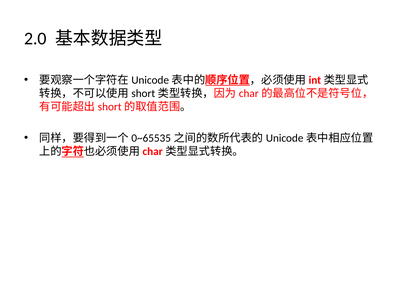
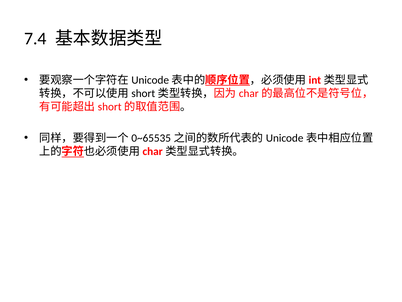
2.0: 2.0 -> 7.4
